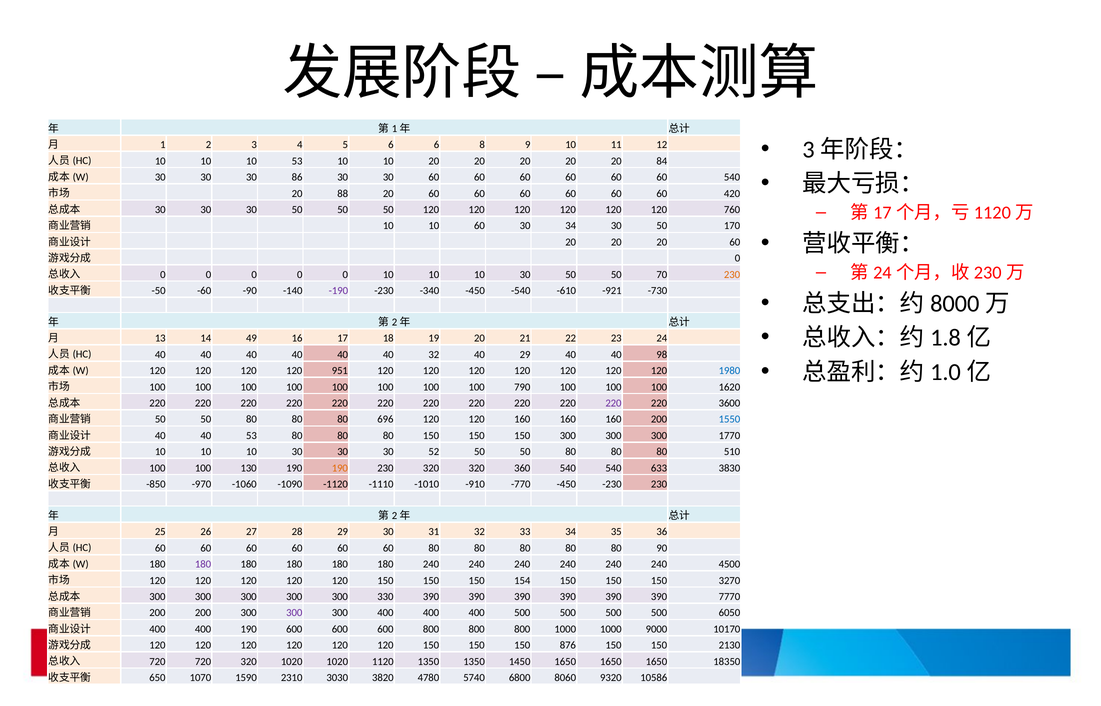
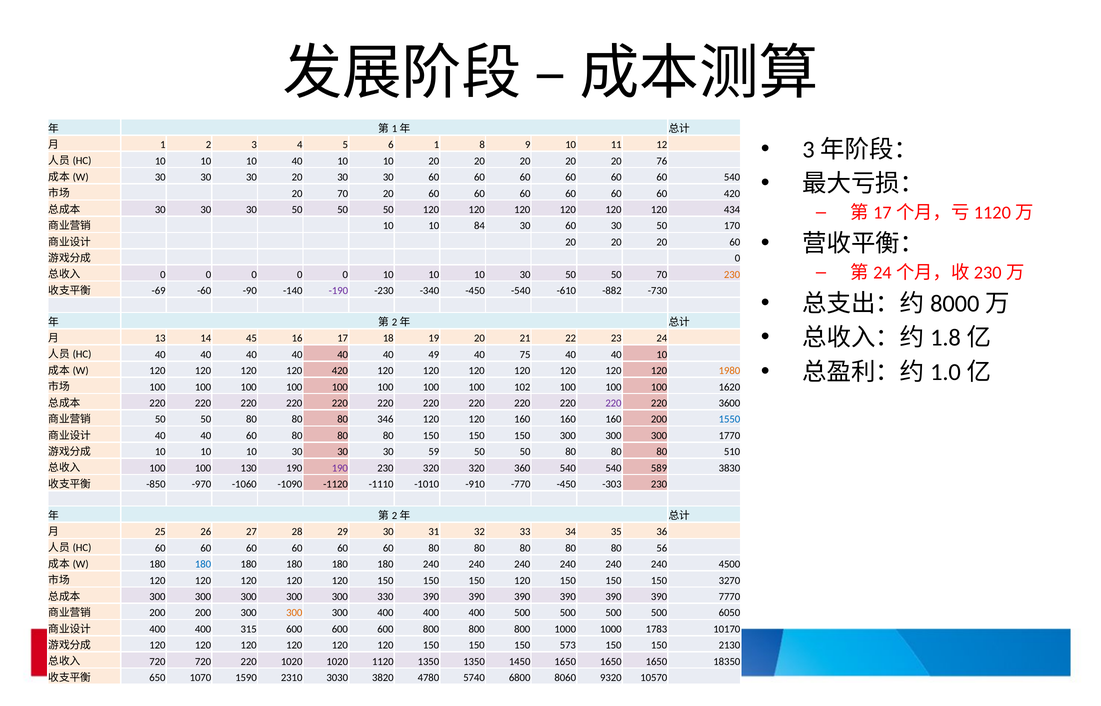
6 6: 6 -> 1
10 53: 53 -> 40
84: 84 -> 76
30 86: 86 -> 20
20 88: 88 -> 70
760: 760 -> 434
10 60: 60 -> 84
34 at (571, 226): 34 -> 60
-50: -50 -> -69
-921: -921 -> -882
49: 49 -> 45
40 32: 32 -> 49
40 29: 29 -> 75
40 40 98: 98 -> 10
120 951: 951 -> 420
1980 colour: blue -> orange
790: 790 -> 102
696: 696 -> 346
40 53: 53 -> 60
52: 52 -> 59
190 at (340, 468) colour: orange -> purple
633: 633 -> 589
-450 -230: -230 -> -303
90: 90 -> 56
180 at (203, 565) colour: purple -> blue
150 154: 154 -> 120
300 at (294, 613) colour: purple -> orange
400 190: 190 -> 315
9000: 9000 -> 1783
876: 876 -> 573
720 320: 320 -> 220
10586: 10586 -> 10570
